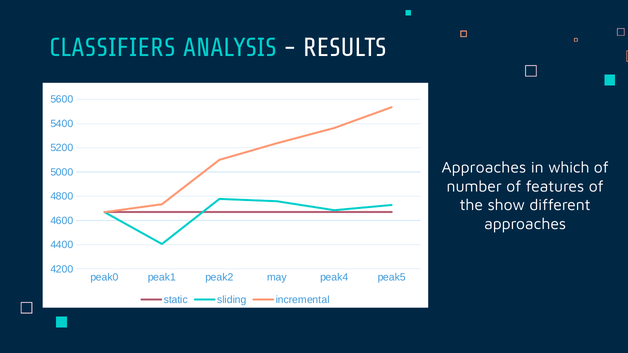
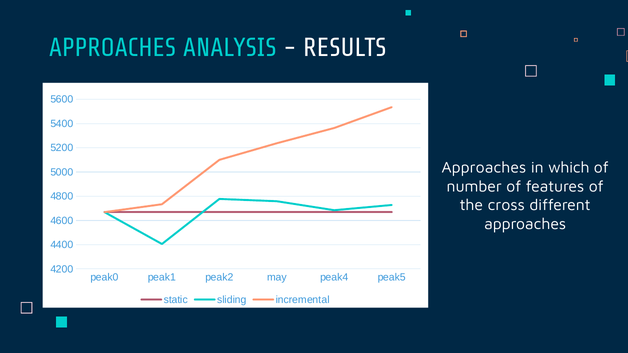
CLASSIFIERS at (112, 48): CLASSIFIERS -> APPROACHES
show: show -> cross
